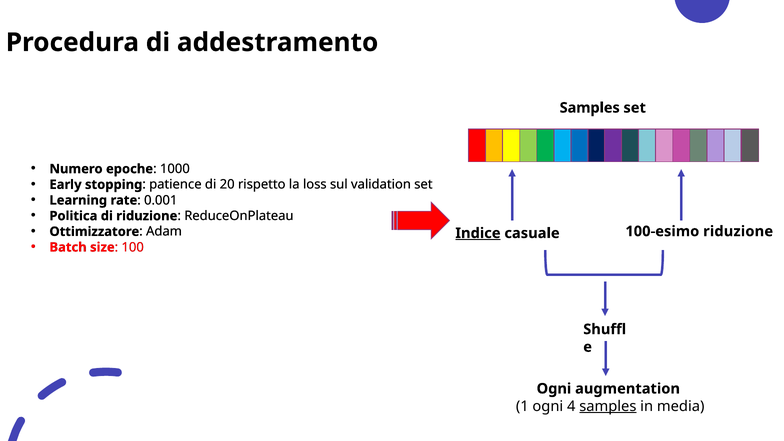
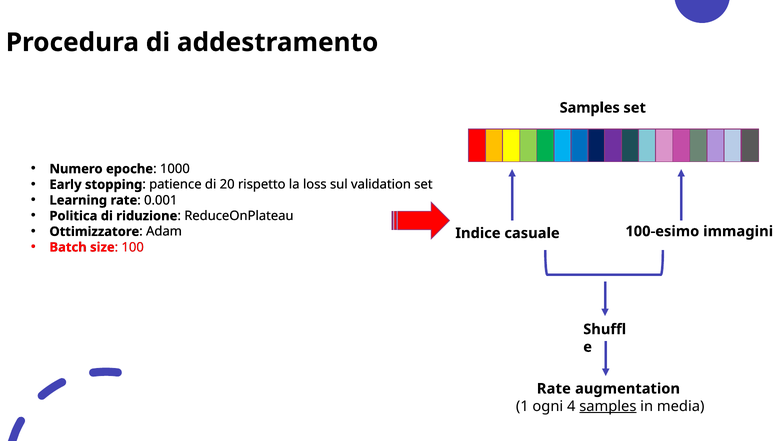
Indice underline: present -> none
100-esimo riduzione: riduzione -> immagini
Ogni at (554, 389): Ogni -> Rate
